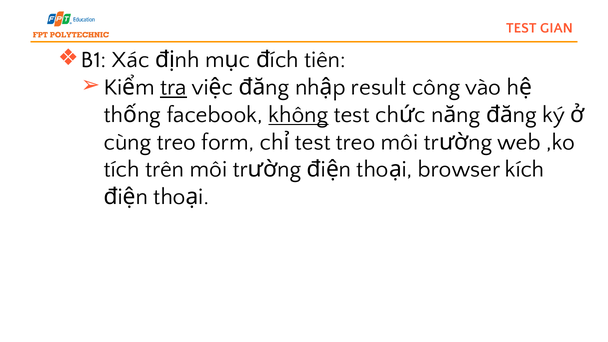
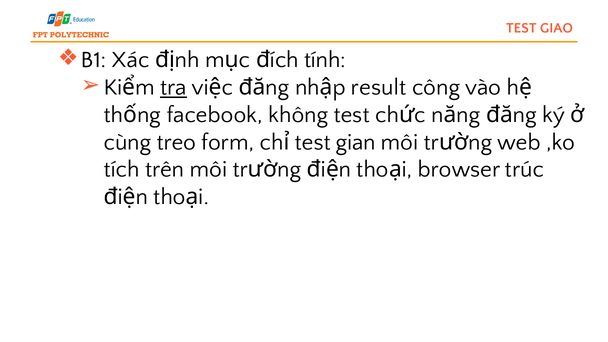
GIAN: GIAN -> GIAO
tiên: tiên -> tính
không underline: present -> none
test treo: treo -> gian
kích: kích -> trúc
